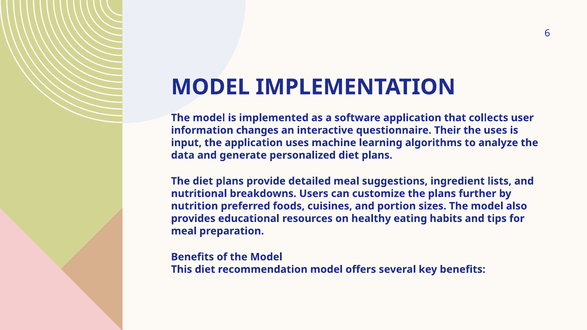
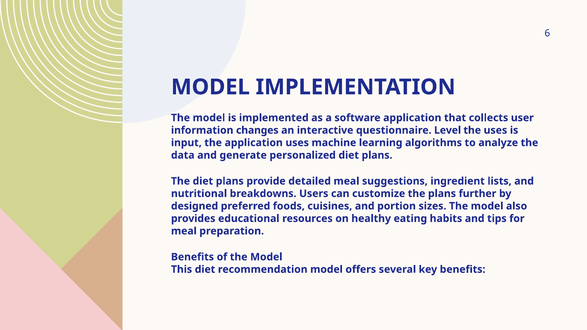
Their: Their -> Level
nutrition: nutrition -> designed
